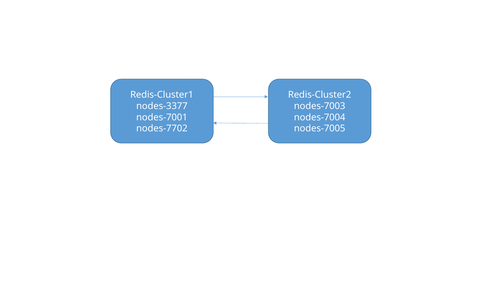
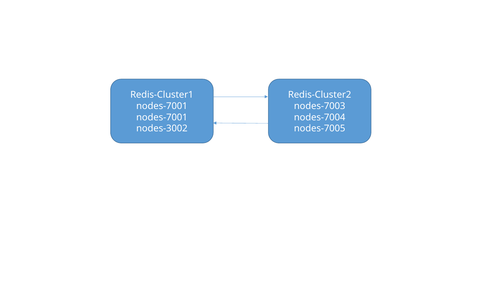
nodes-3377 at (162, 106): nodes-3377 -> nodes-7001
nodes-7702: nodes-7702 -> nodes-3002
